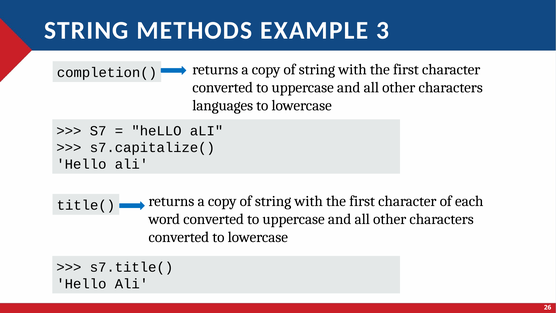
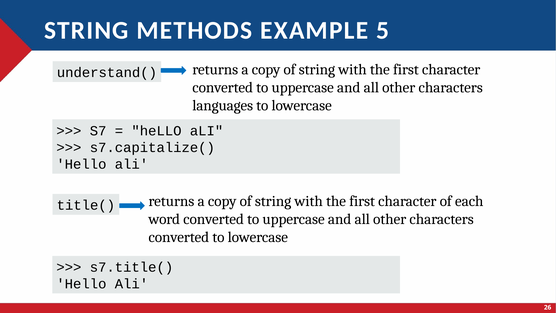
3: 3 -> 5
completion(: completion( -> understand(
